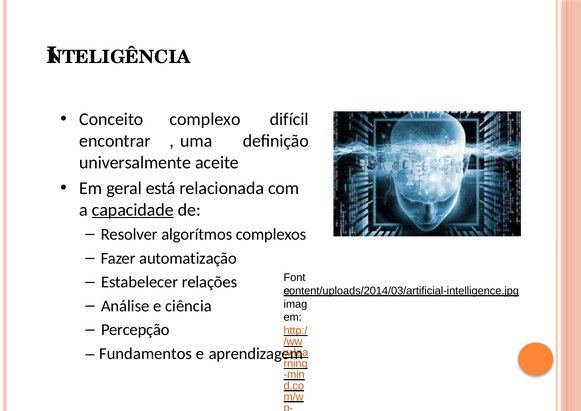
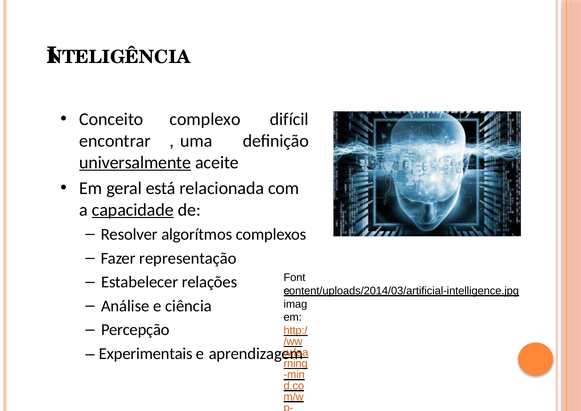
universalmente underline: none -> present
automatização: automatização -> representação
Fundamentos: Fundamentos -> Experimentais
